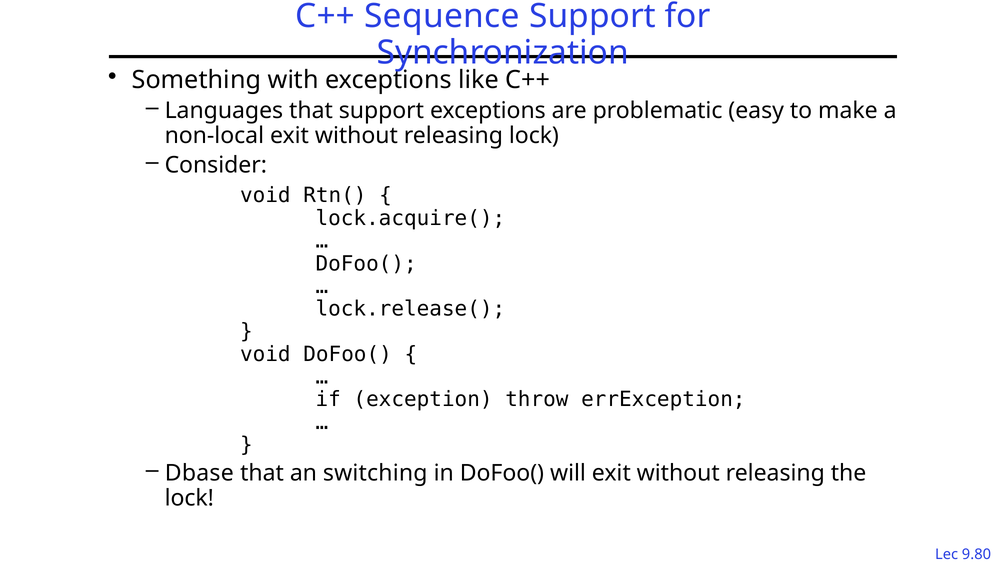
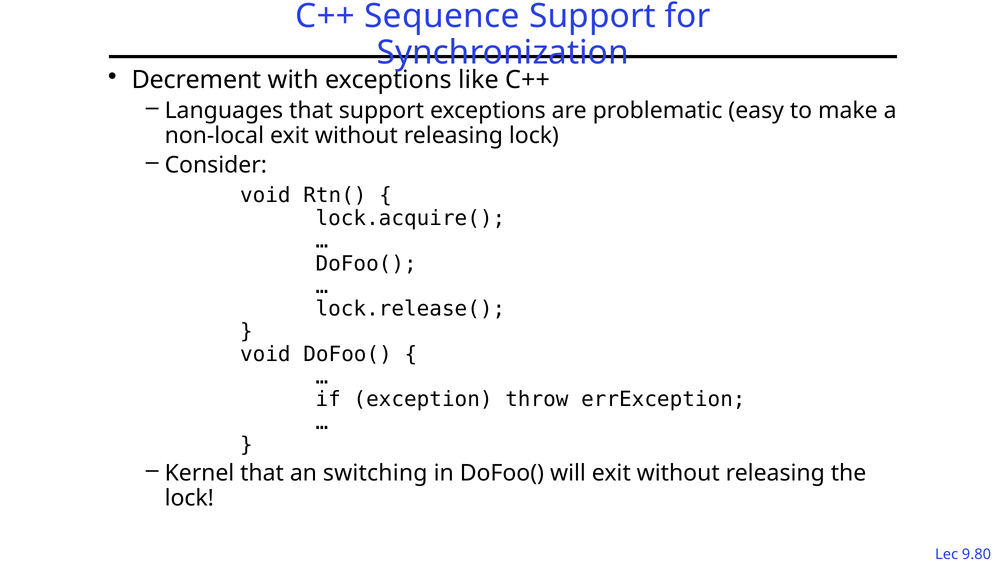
Something: Something -> Decrement
Dbase: Dbase -> Kernel
